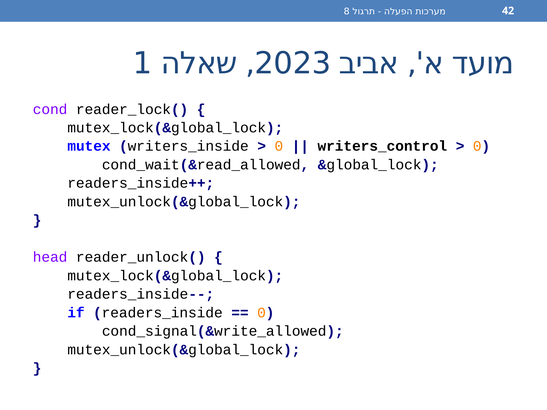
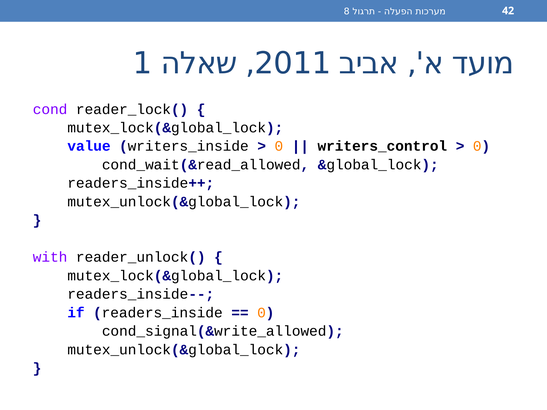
2023: 2023 -> 2011
mutex: mutex -> value
head: head -> with
